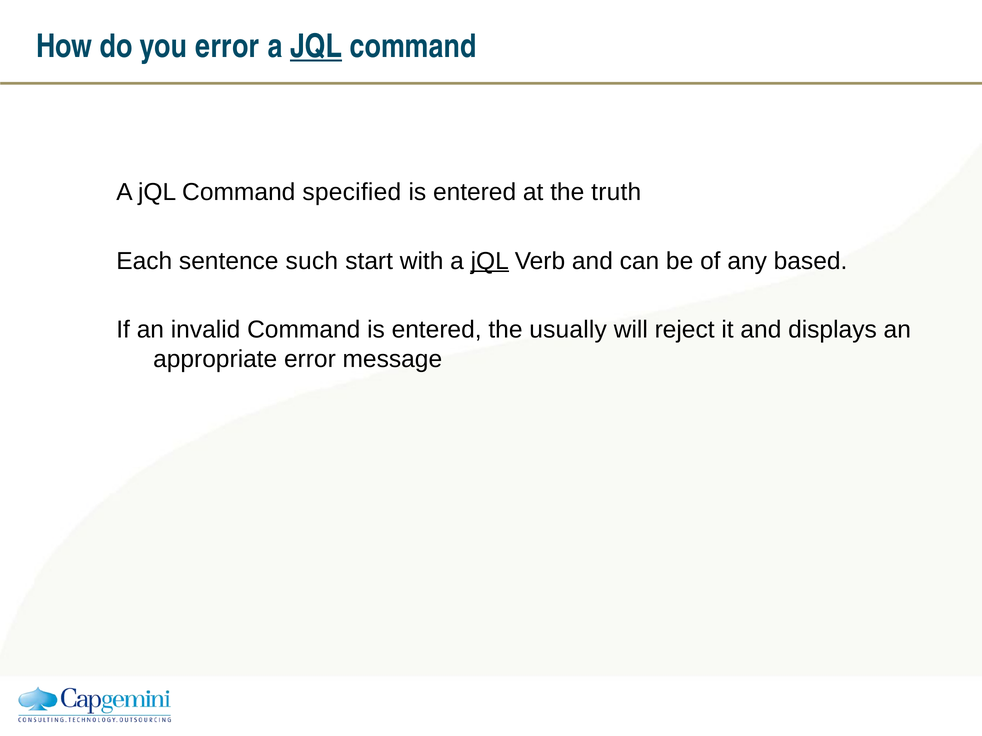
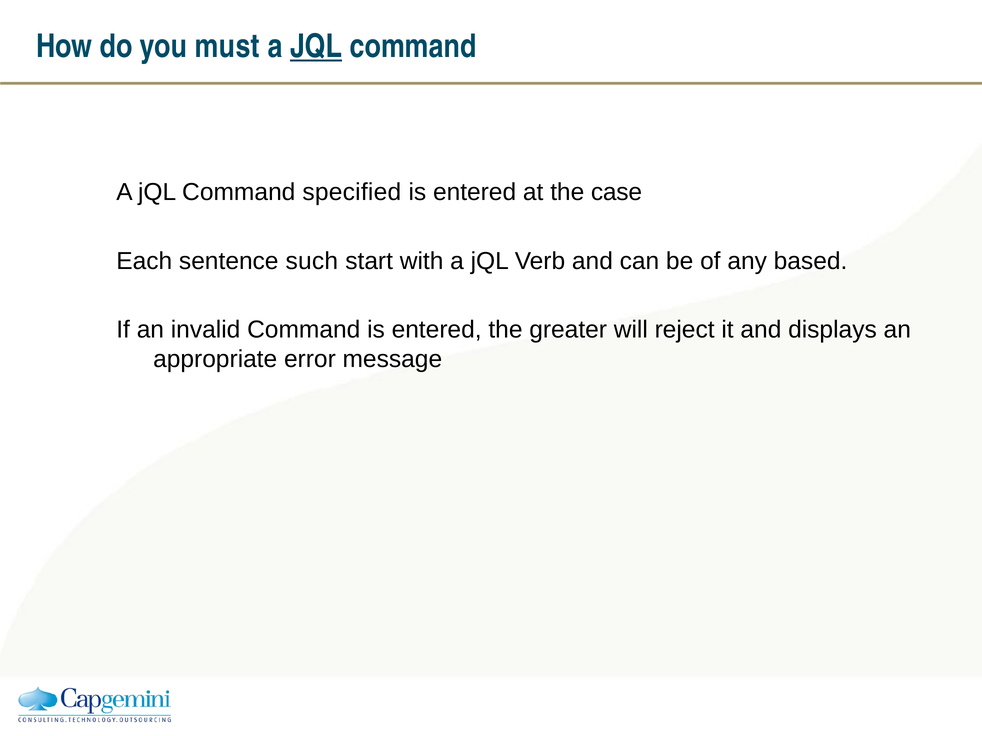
you error: error -> must
truth: truth -> case
jQL at (490, 261) underline: present -> none
usually: usually -> greater
